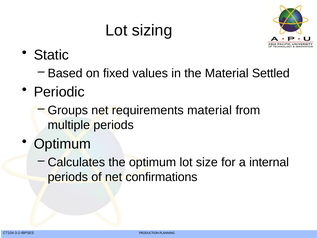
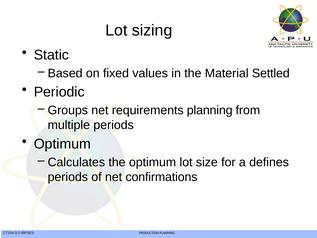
requirements material: material -> planning
internal: internal -> defines
